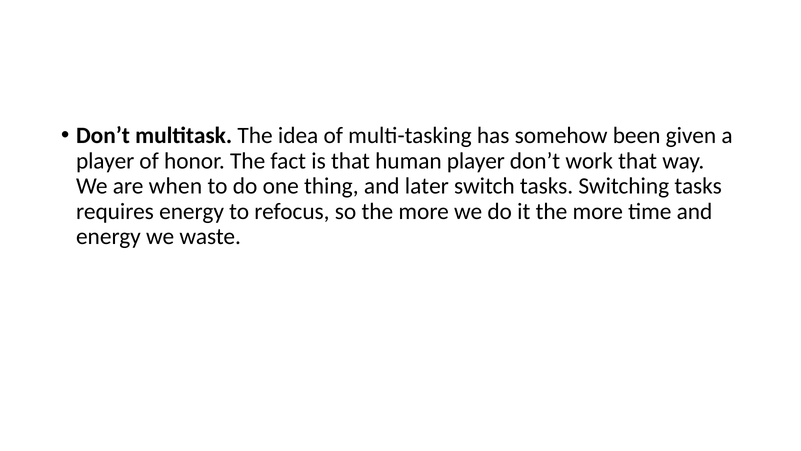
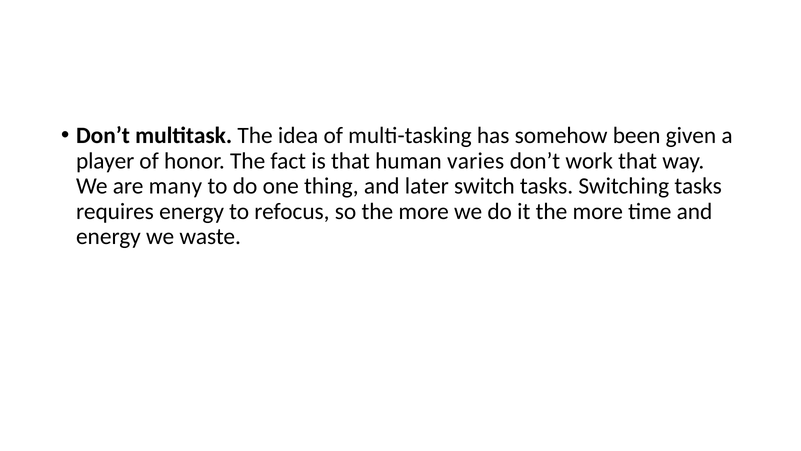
human player: player -> varies
when: when -> many
